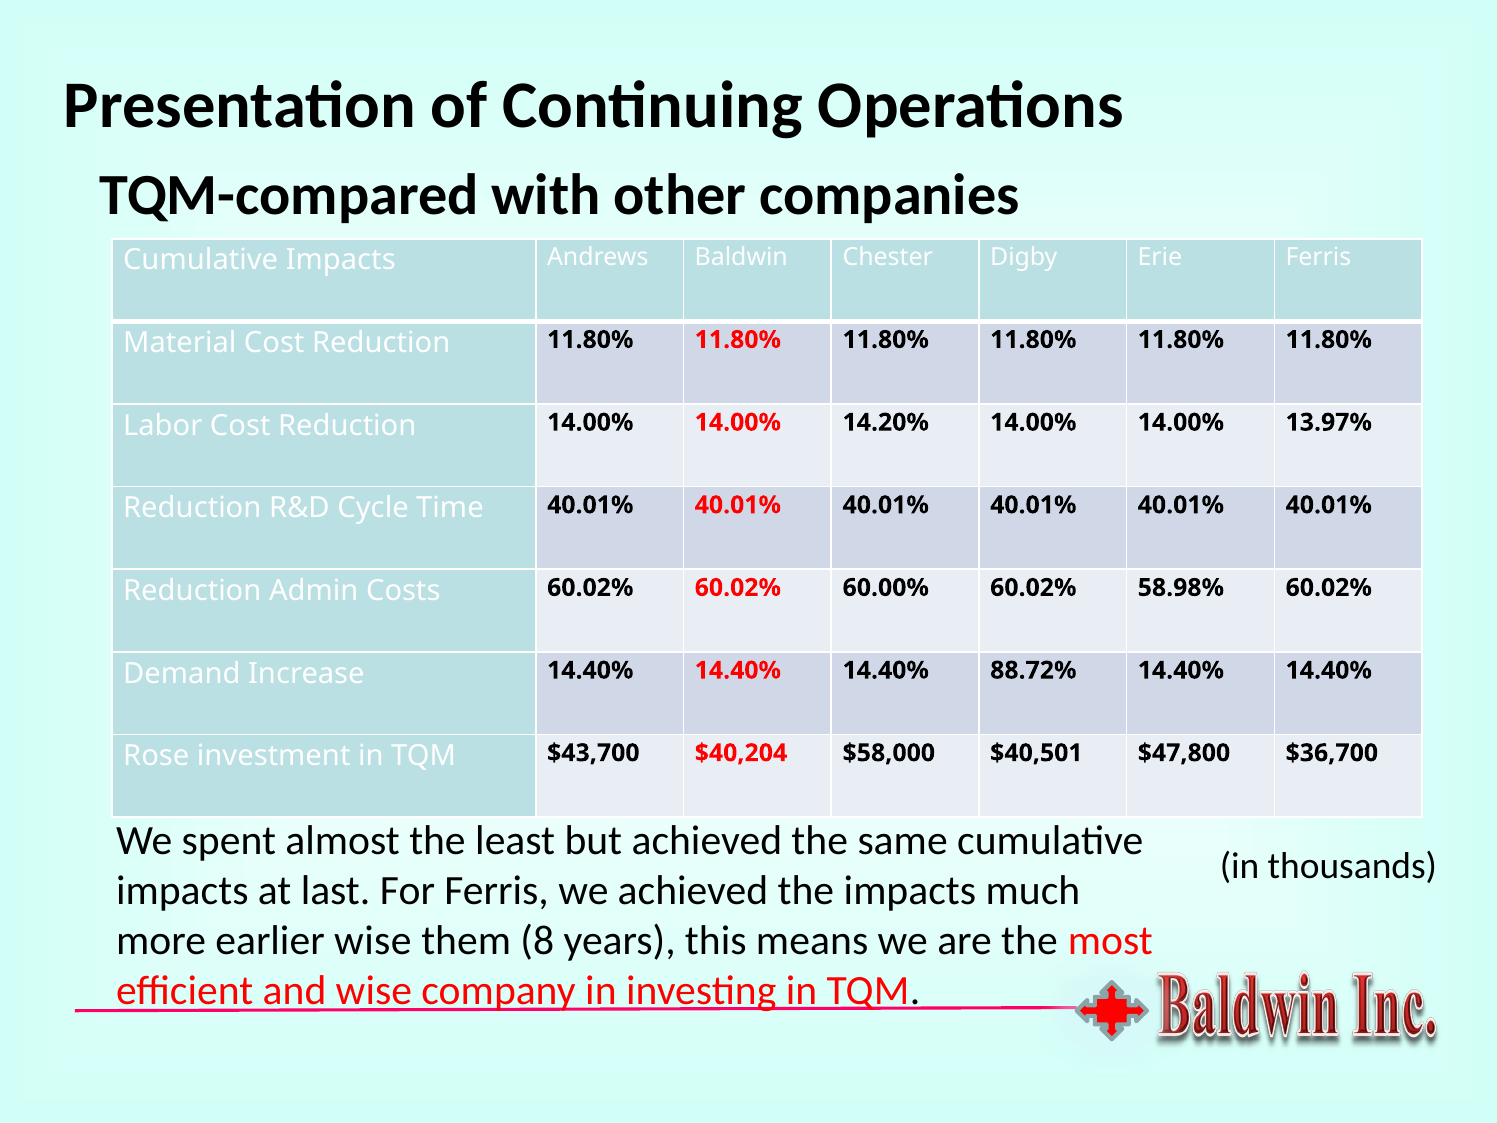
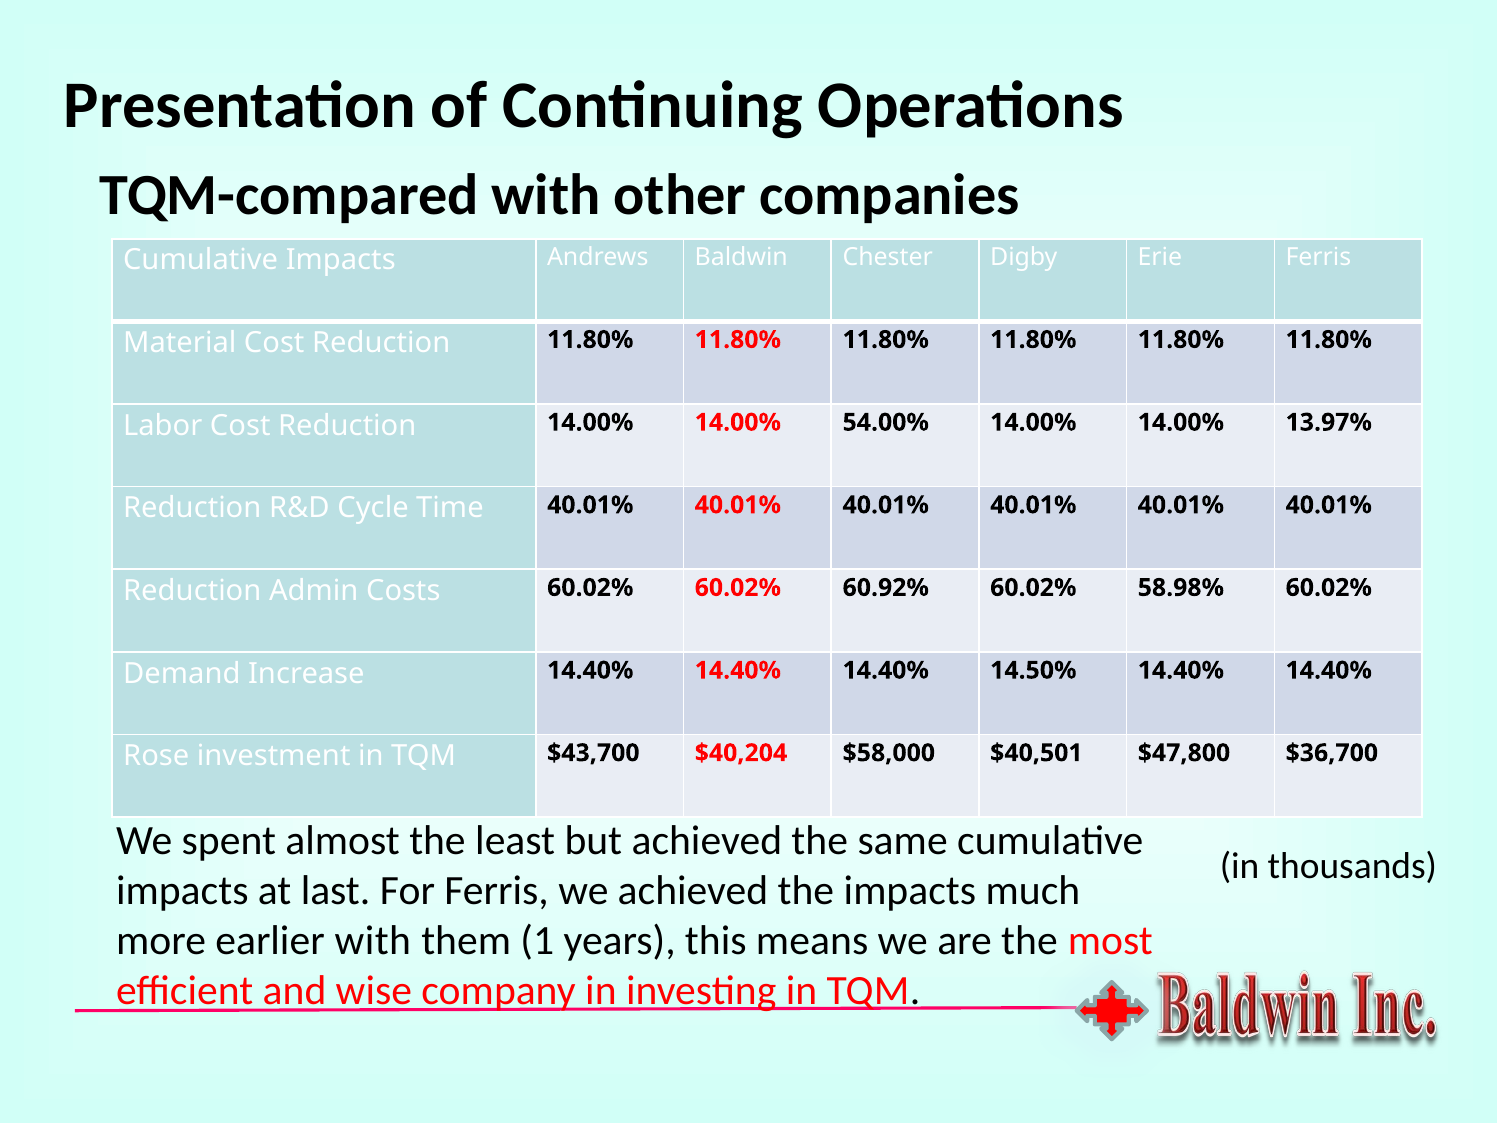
14.20%: 14.20% -> 54.00%
60.00%: 60.00% -> 60.92%
88.72%: 88.72% -> 14.50%
earlier wise: wise -> with
8: 8 -> 1
